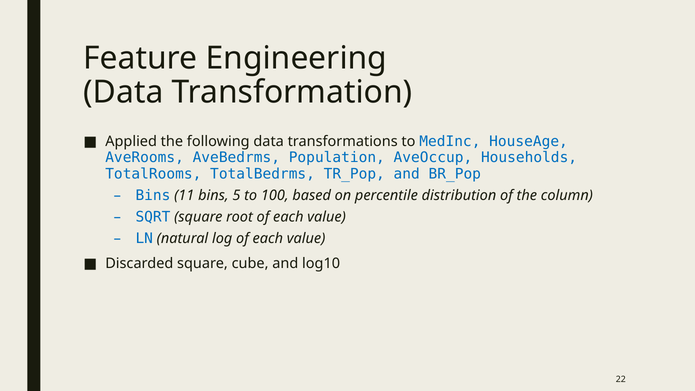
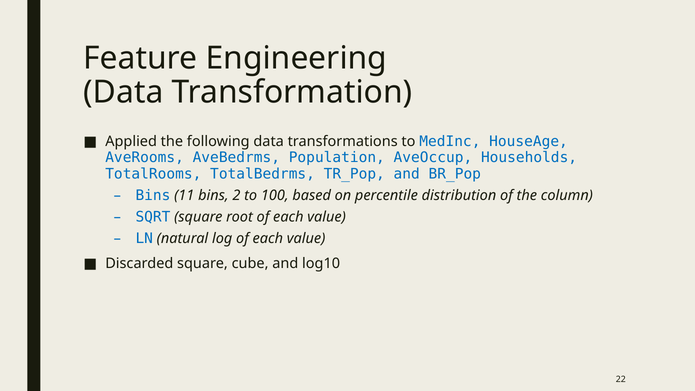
5: 5 -> 2
